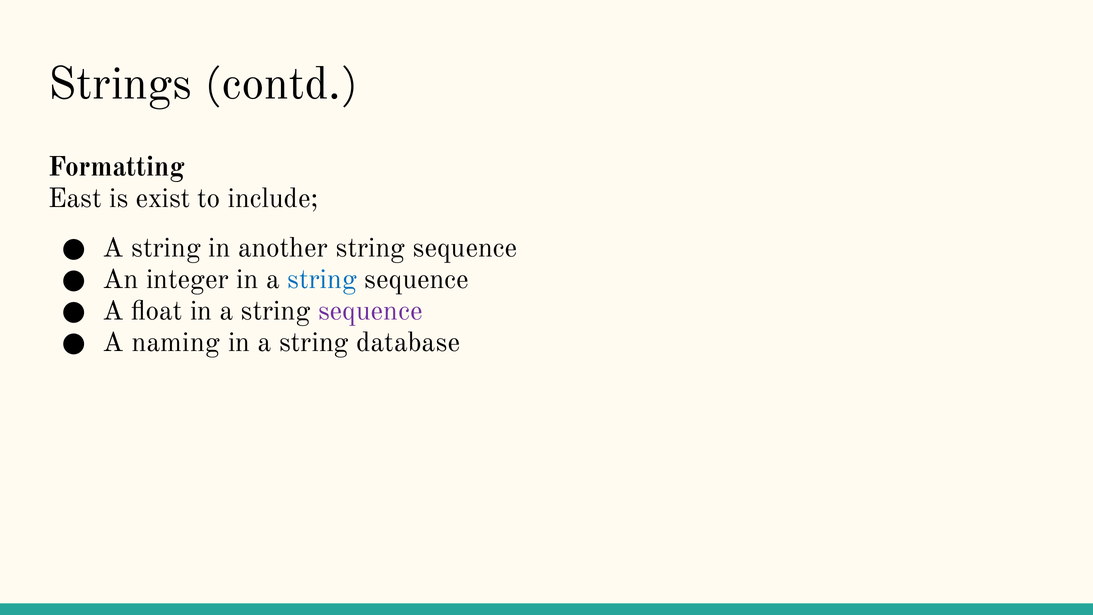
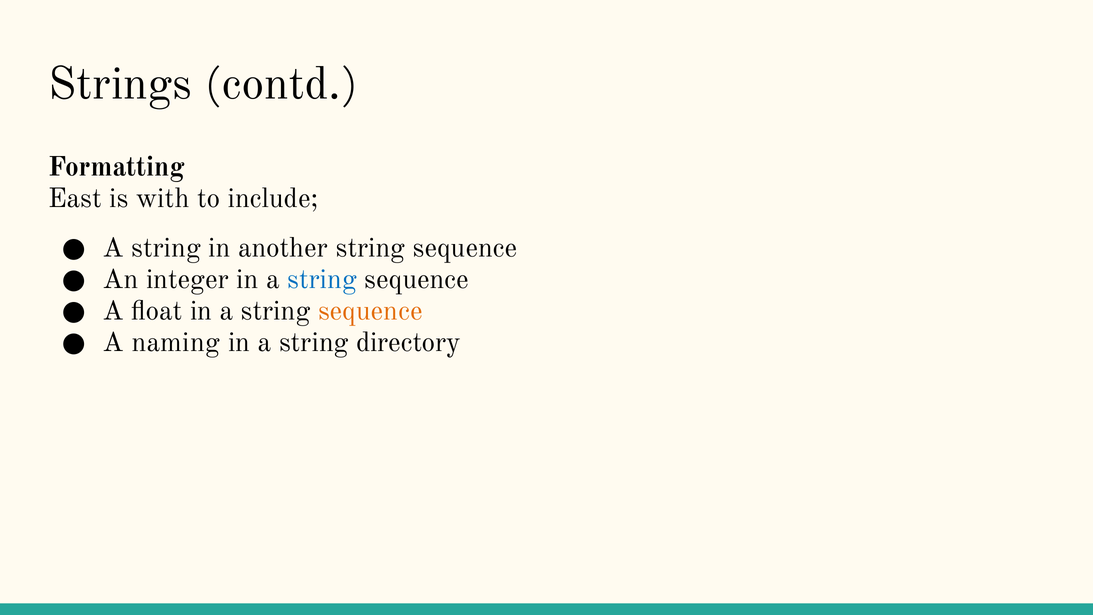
exist: exist -> with
sequence at (370, 311) colour: purple -> orange
database: database -> directory
